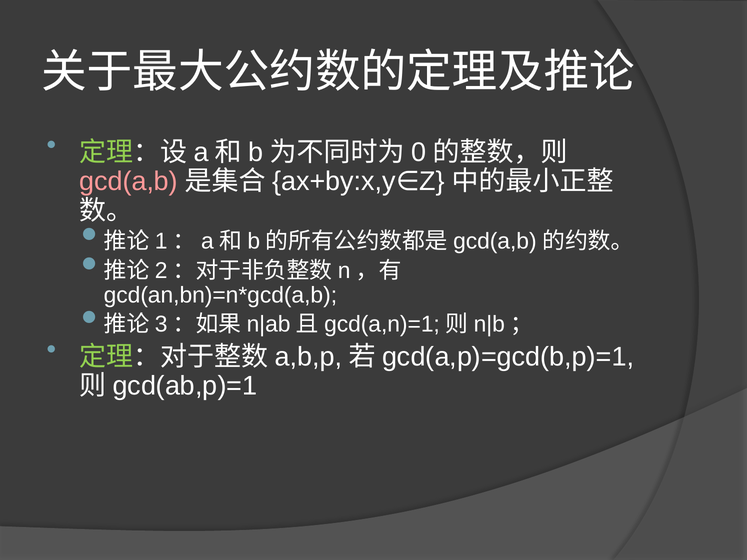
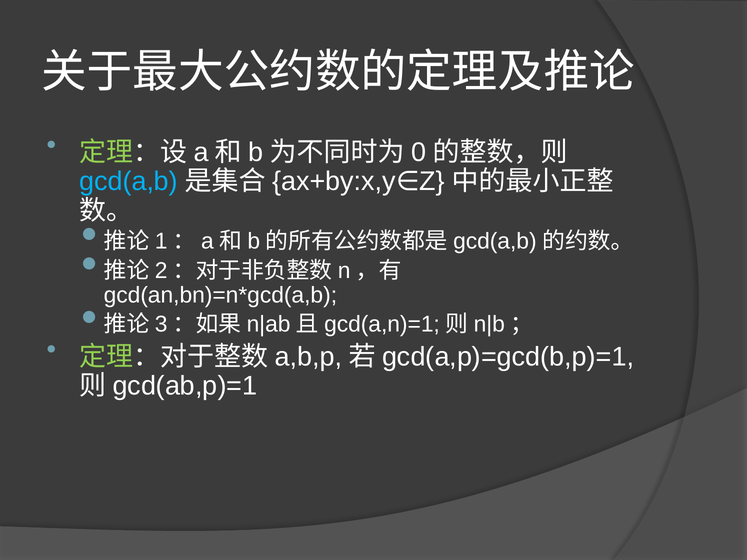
gcd(a,b colour: pink -> light blue
